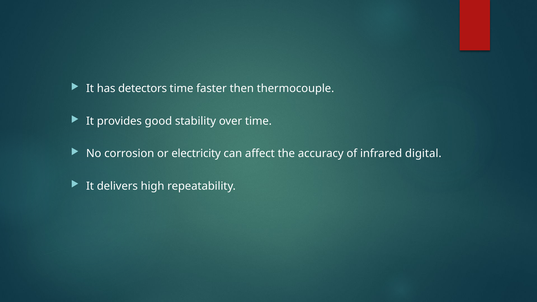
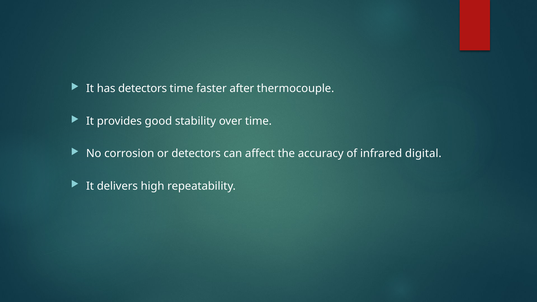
then: then -> after
or electricity: electricity -> detectors
